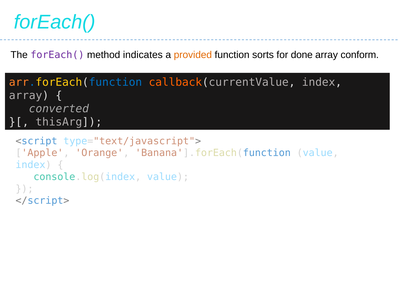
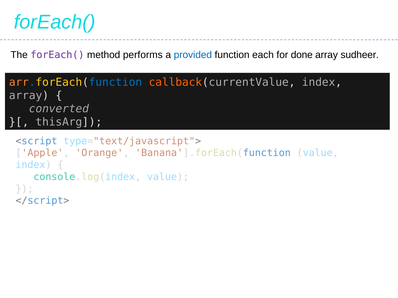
indicates: indicates -> performs
provided colour: orange -> blue
sorts: sorts -> each
conform: conform -> sudheer
